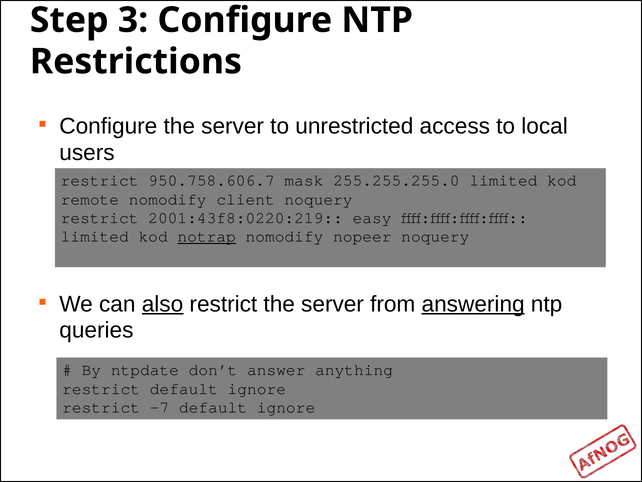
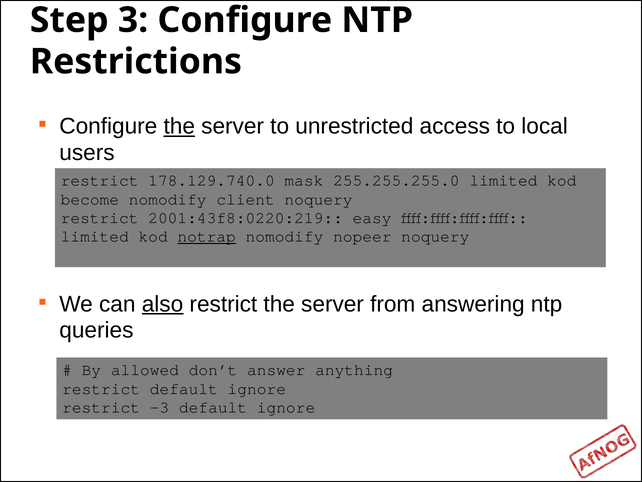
the at (179, 126) underline: none -> present
950.758.606.7: 950.758.606.7 -> 178.129.740.0
remote: remote -> become
answering underline: present -> none
ntpdate: ntpdate -> allowed
-7: -7 -> -3
